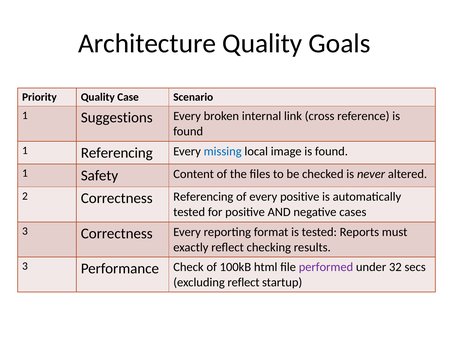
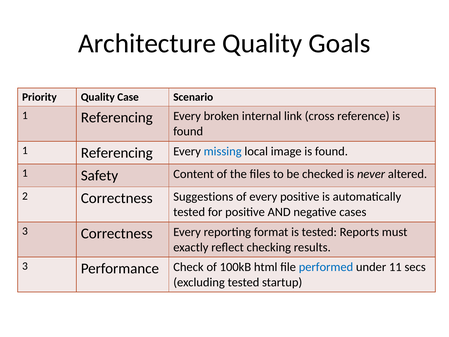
Suggestions at (117, 118): Suggestions -> Referencing
Correctness Referencing: Referencing -> Suggestions
performed colour: purple -> blue
32: 32 -> 11
excluding reflect: reflect -> tested
